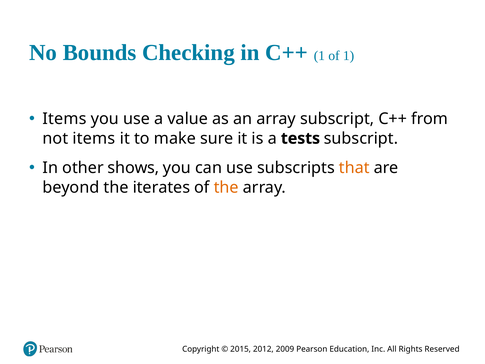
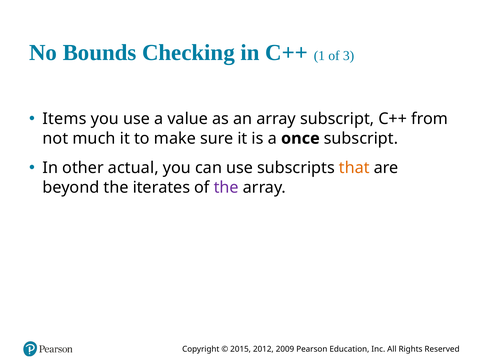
of 1: 1 -> 3
not items: items -> much
tests: tests -> once
shows: shows -> actual
the at (226, 187) colour: orange -> purple
